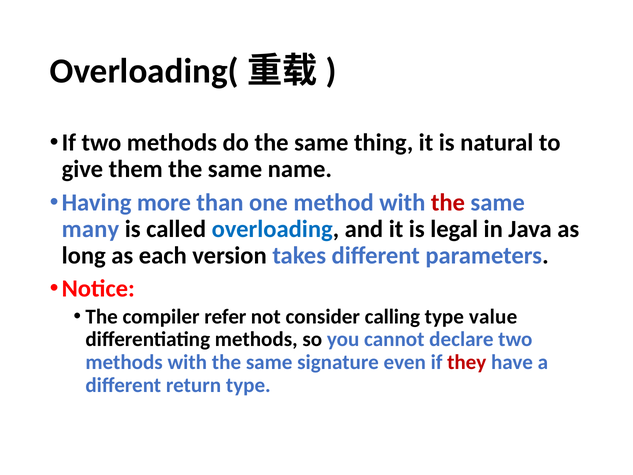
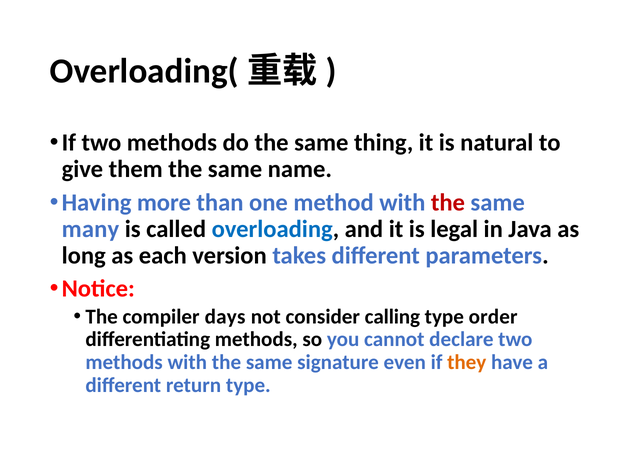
refer: refer -> days
value: value -> order
they colour: red -> orange
